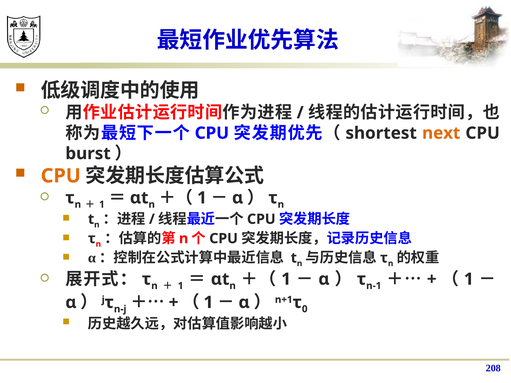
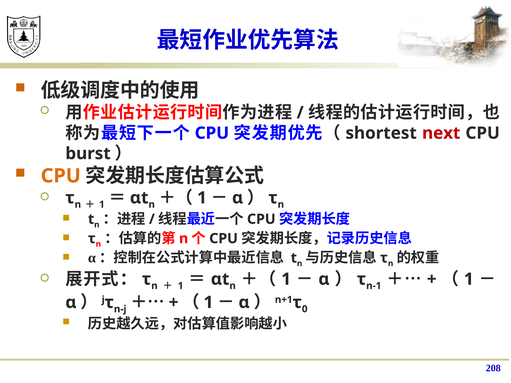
next colour: orange -> red
